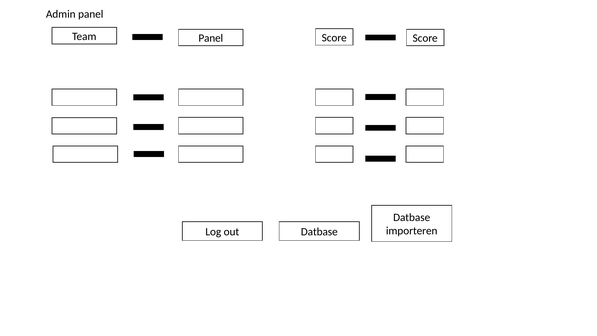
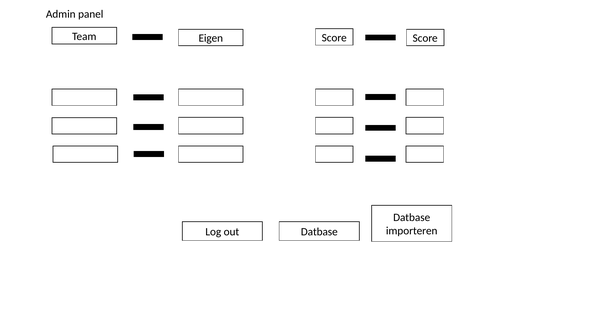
Team Panel: Panel -> Eigen
